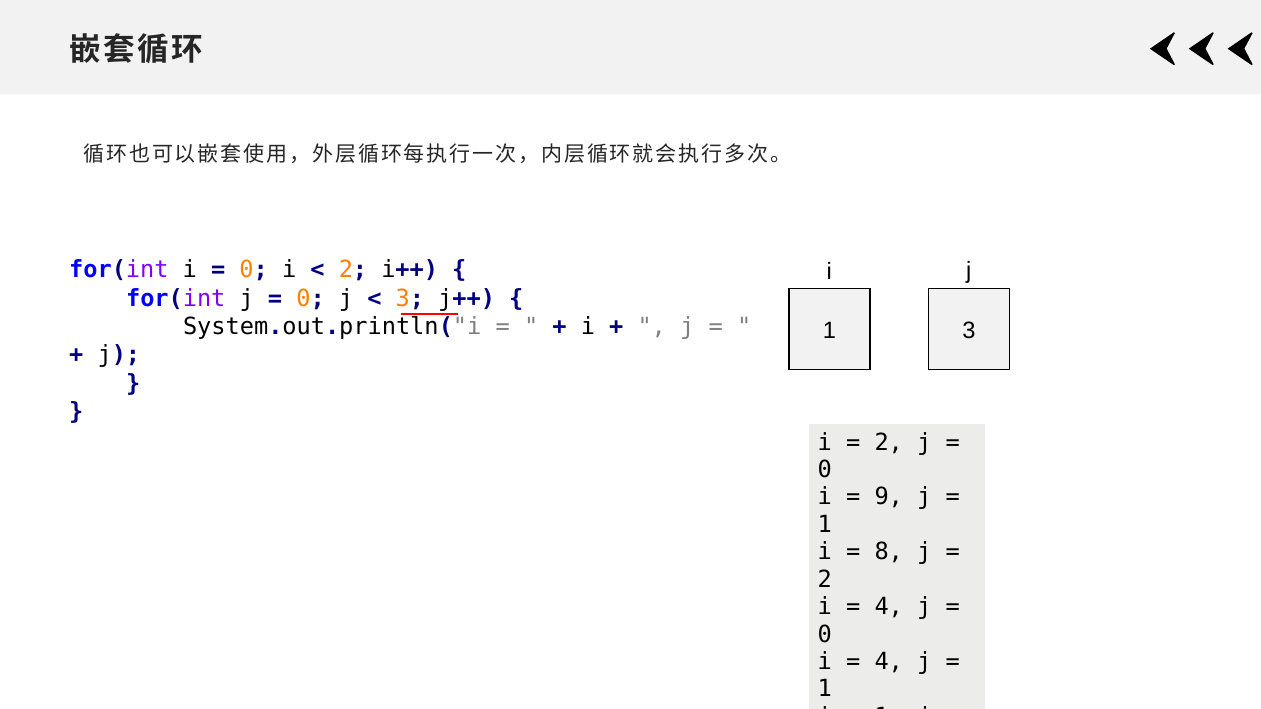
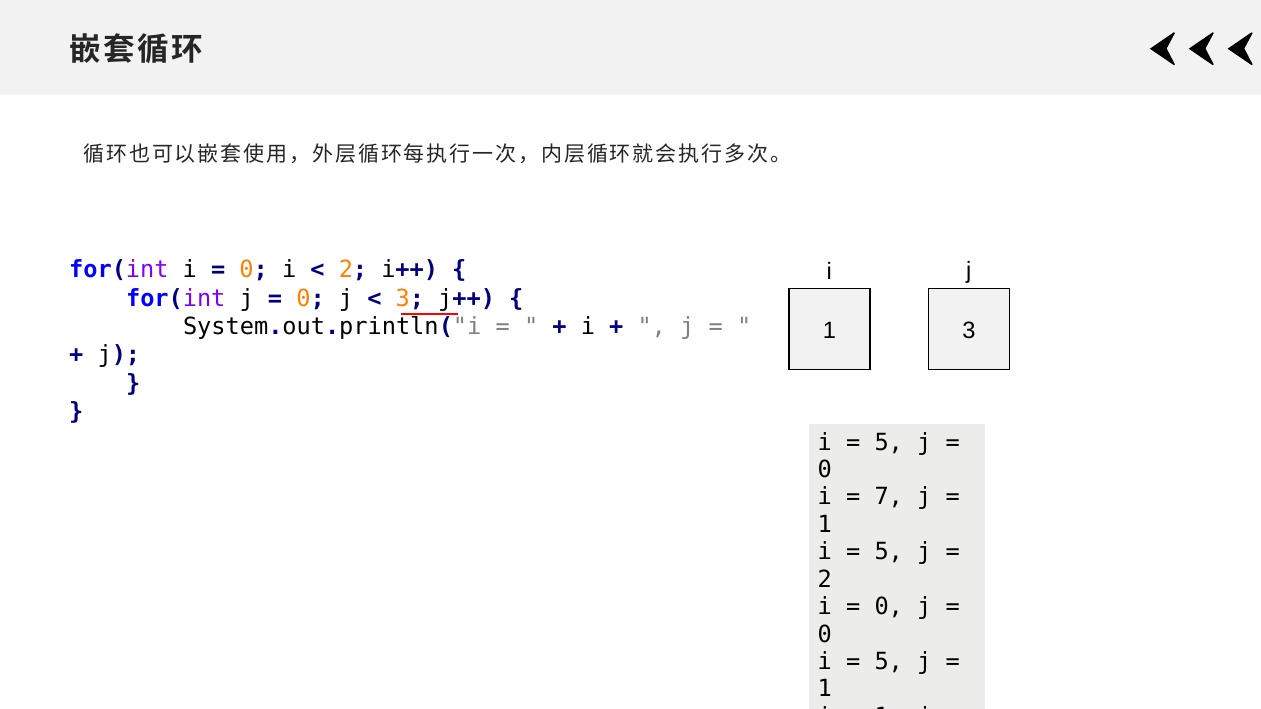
2 at (889, 443): 2 -> 5
9: 9 -> 7
8 at (889, 552): 8 -> 5
4 at (889, 607): 4 -> 0
4 at (889, 662): 4 -> 5
